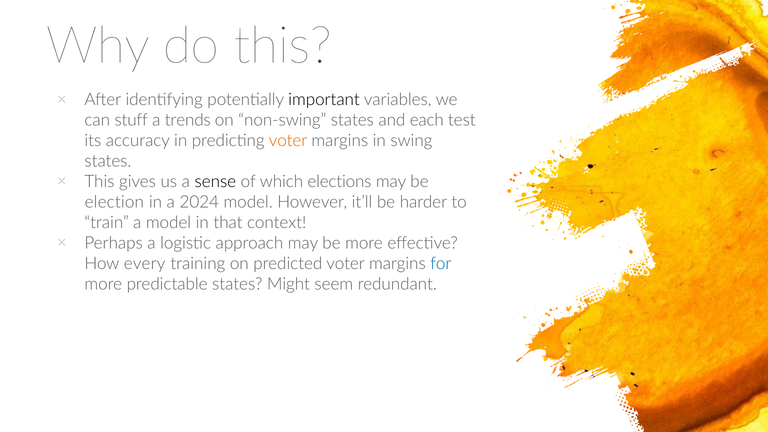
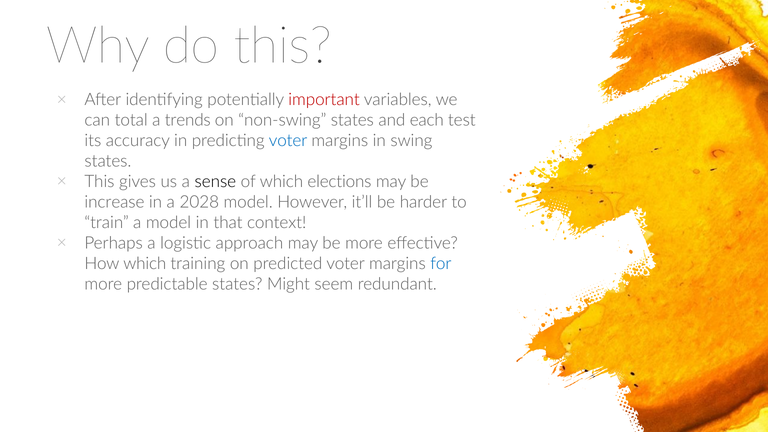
important colour: black -> red
stuff: stuff -> total
voter at (288, 141) colour: orange -> blue
election: election -> increase
2024: 2024 -> 2028
How every: every -> which
